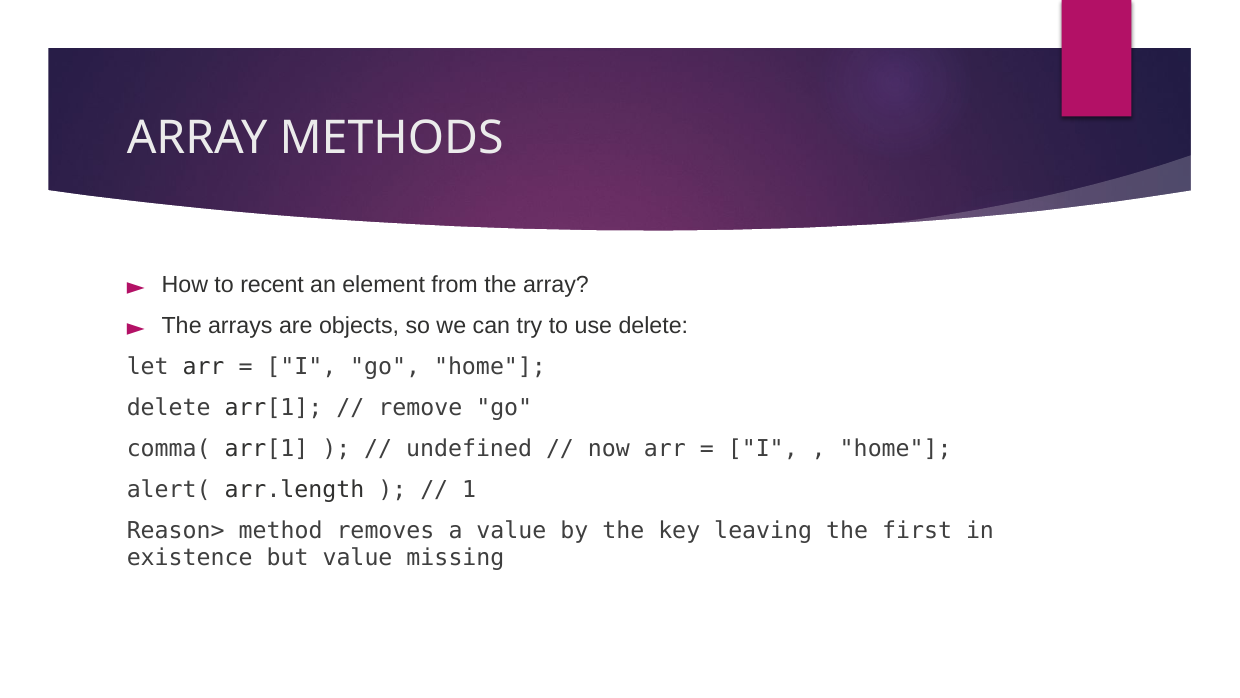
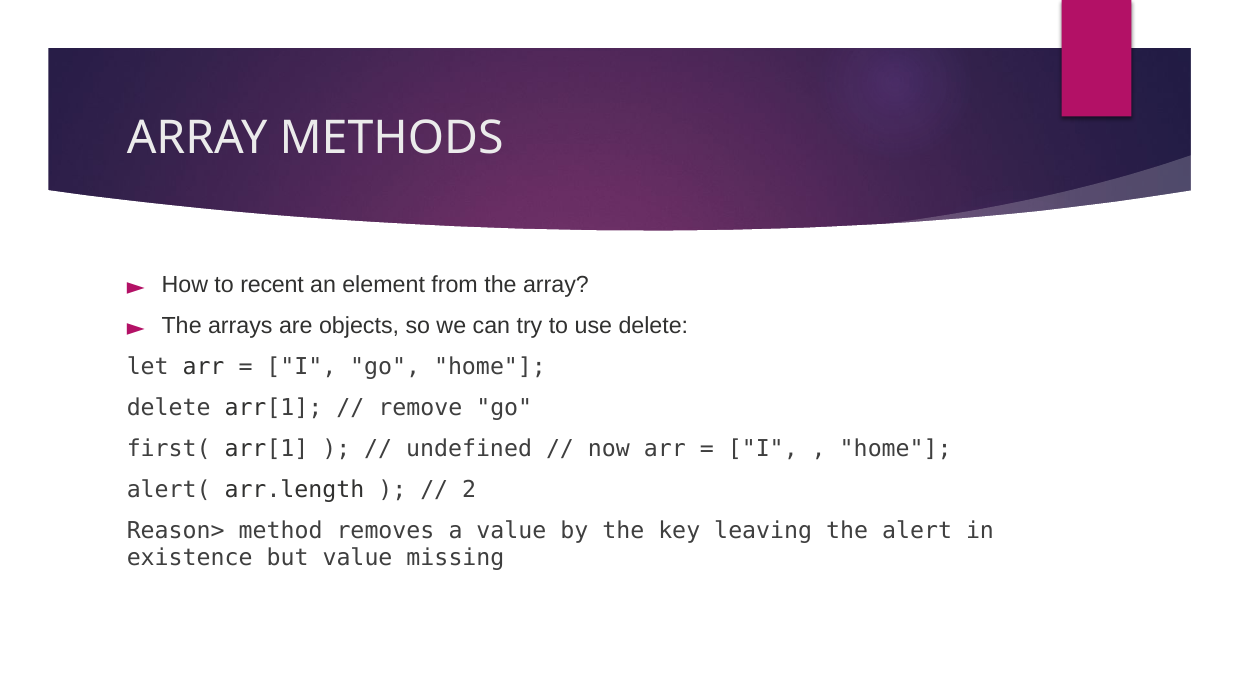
comma(: comma( -> first(
1: 1 -> 2
first: first -> alert
